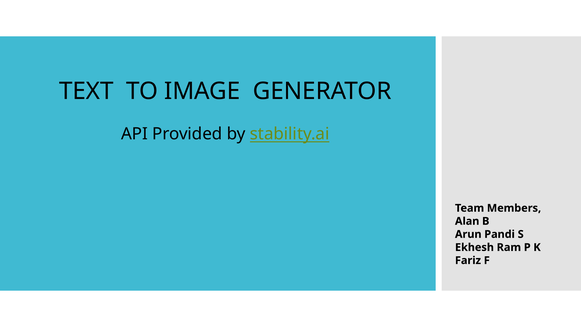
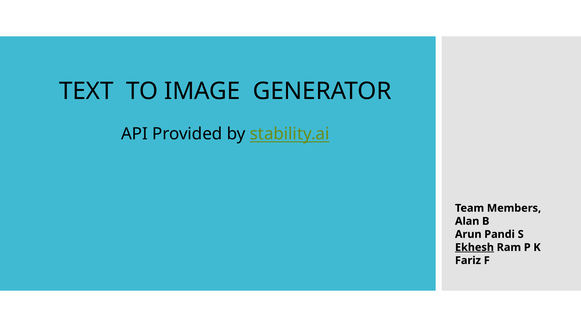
Ekhesh underline: none -> present
